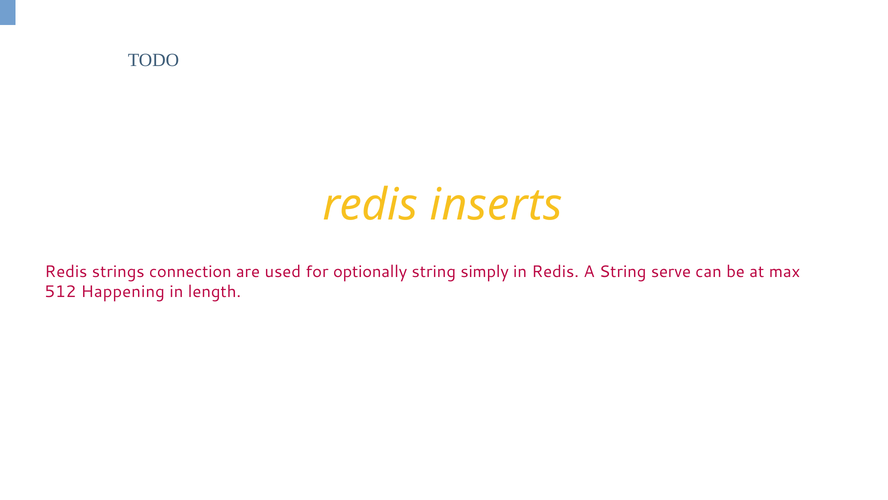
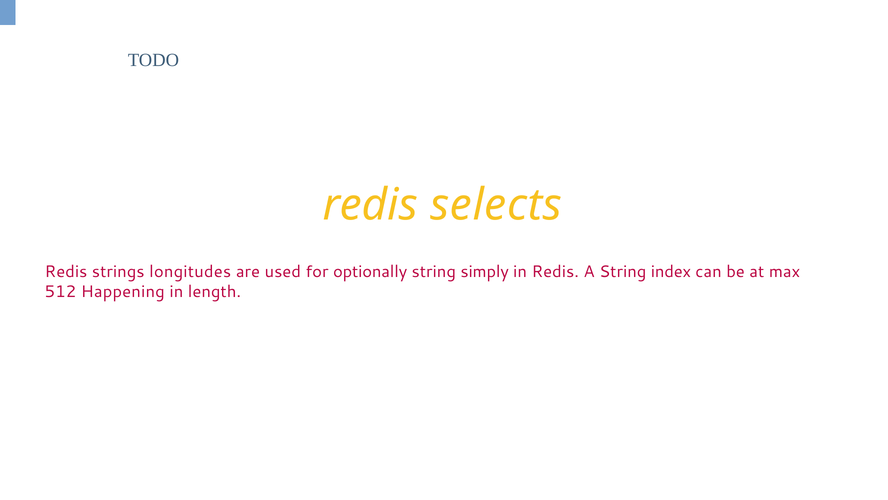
inserts: inserts -> selects
connection: connection -> longitudes
serve: serve -> index
